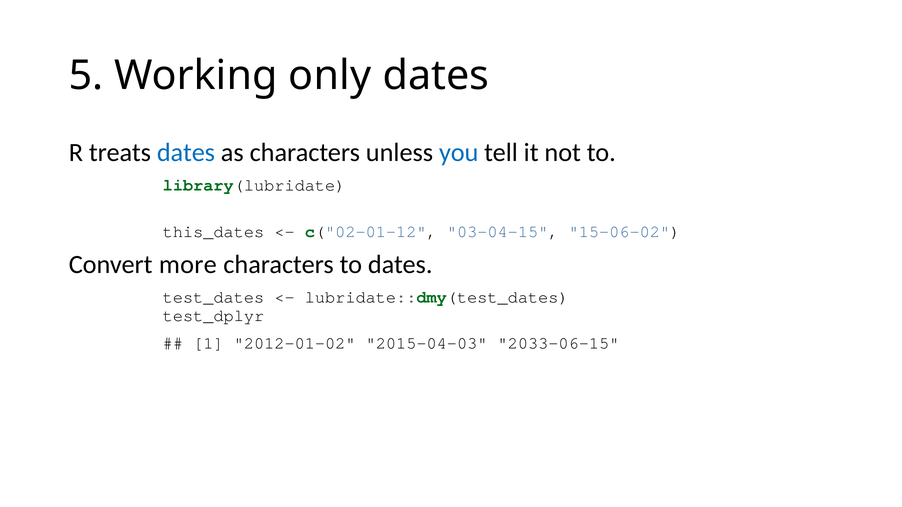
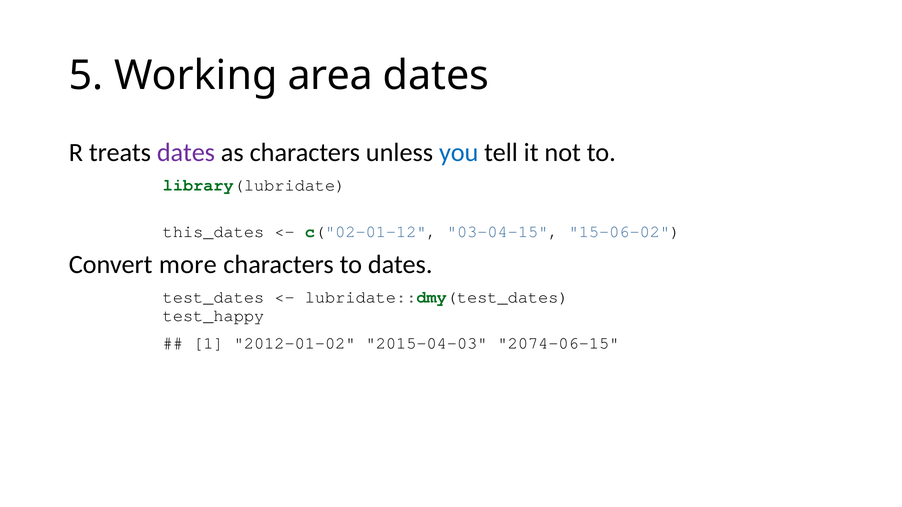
only: only -> area
dates at (186, 153) colour: blue -> purple
test_dplyr: test_dplyr -> test_happy
2033-06-15: 2033-06-15 -> 2074-06-15
